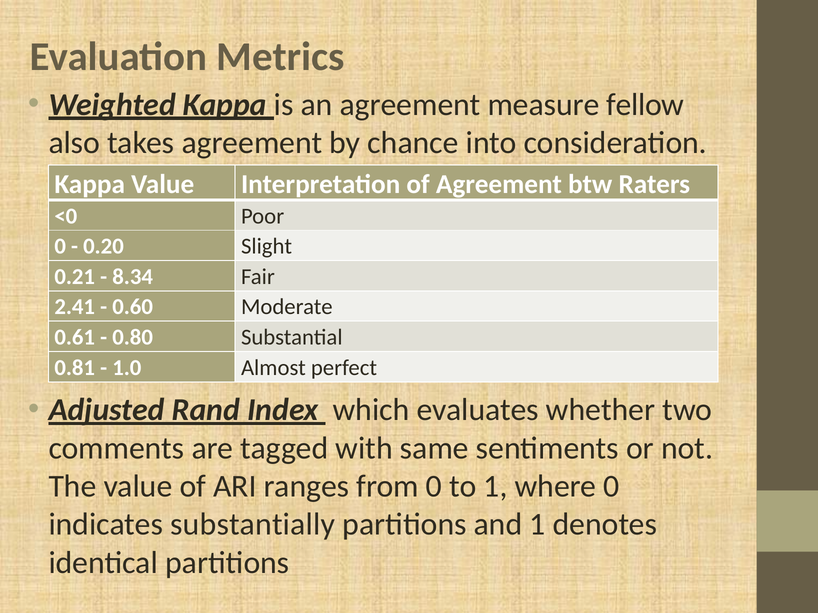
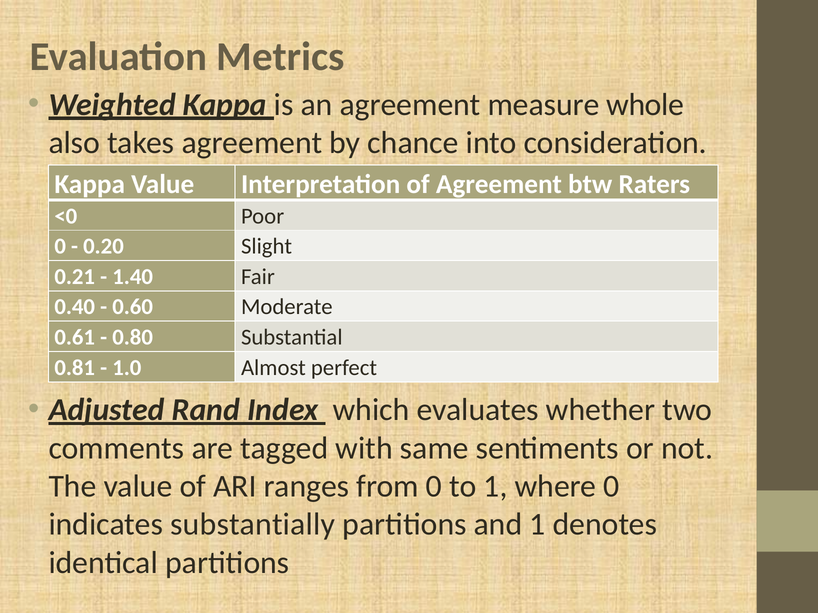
fellow: fellow -> whole
8.34: 8.34 -> 1.40
2.41: 2.41 -> 0.40
